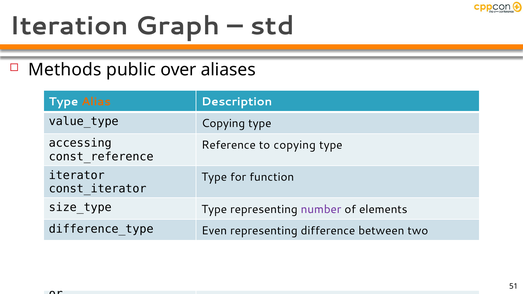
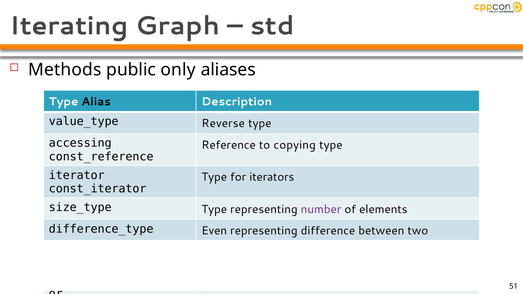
Iteration at (69, 26): Iteration -> Iterating
over: over -> only
Alias colour: orange -> black
Copying at (223, 123): Copying -> Reverse
for function: function -> iterators
